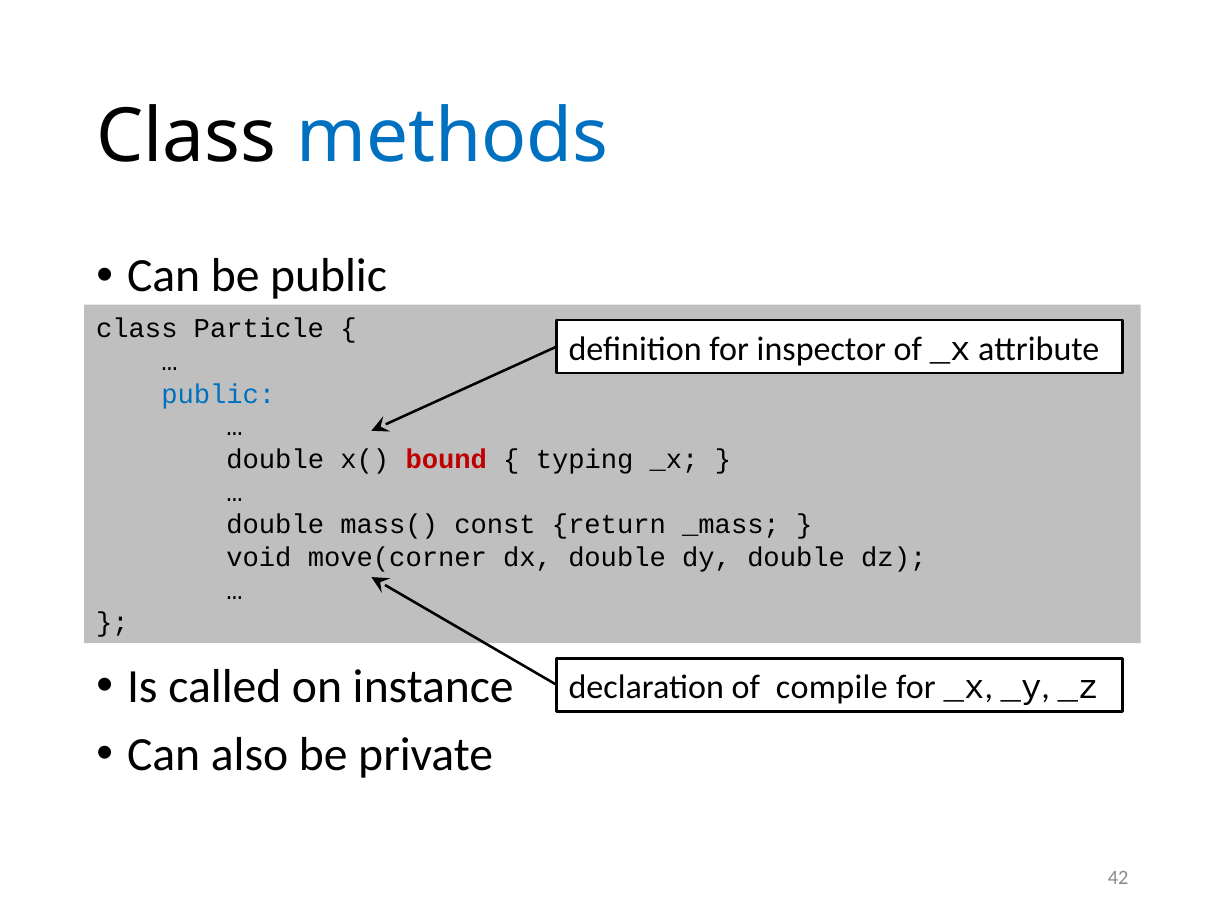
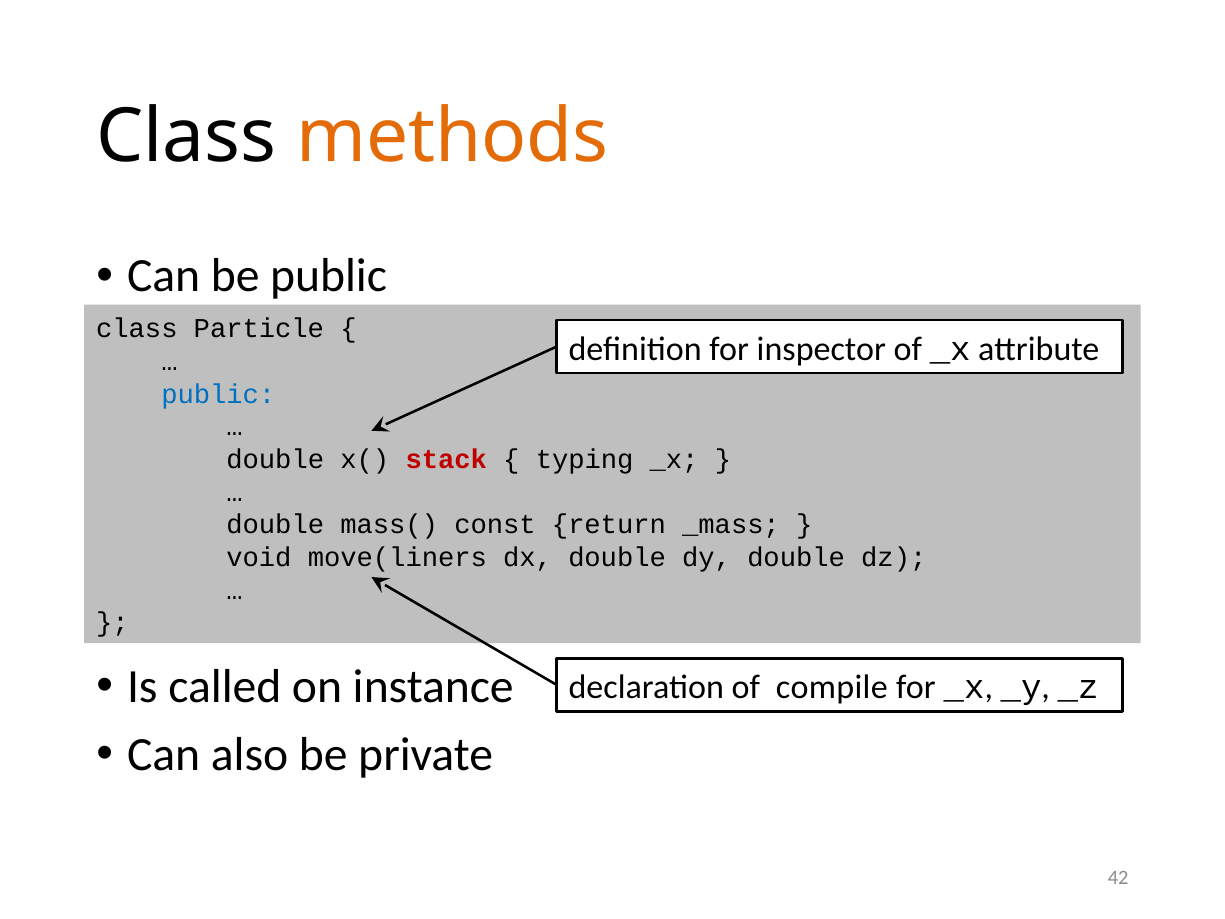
methods colour: blue -> orange
bound: bound -> stack
move(corner: move(corner -> move(liners
